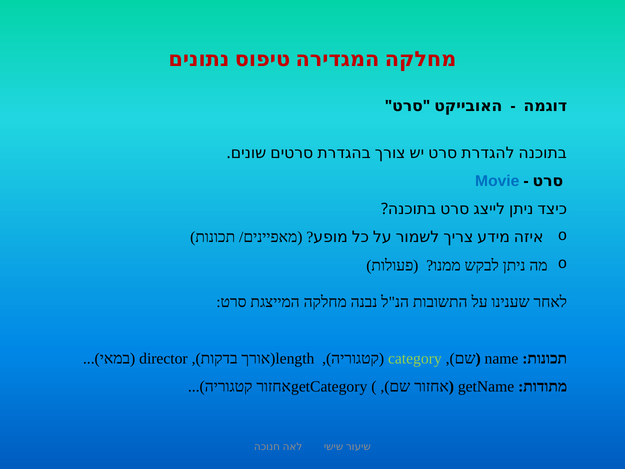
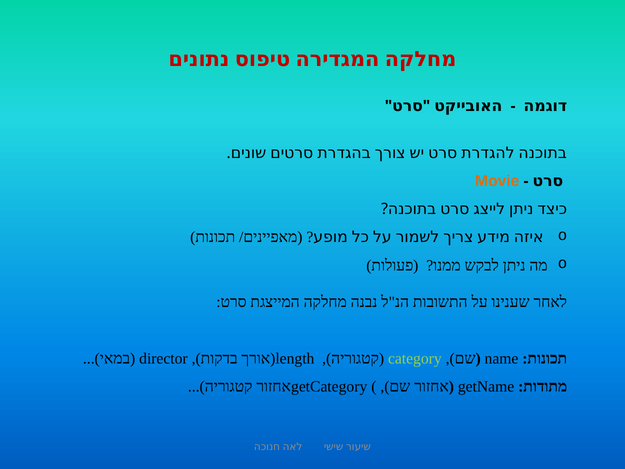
Movie colour: blue -> orange
